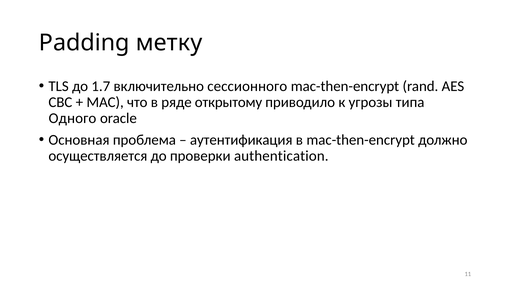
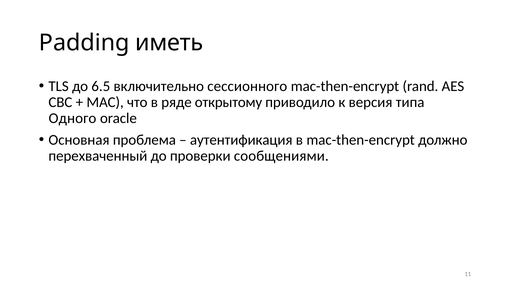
метку: метку -> иметь
1.7: 1.7 -> 6.5
угрозы: угрозы -> версия
осуществляется: осуществляется -> перехваченный
authentication: authentication -> сообщениями
